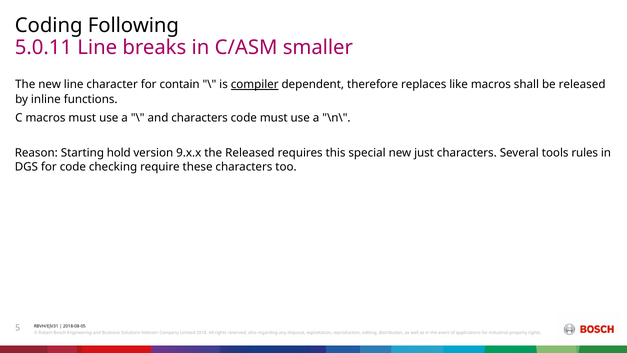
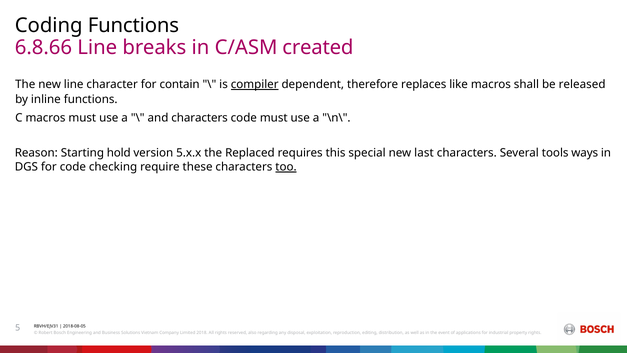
Coding Following: Following -> Functions
5.0.11: 5.0.11 -> 6.8.66
smaller: smaller -> created
9.x.x: 9.x.x -> 5.x.x
the Released: Released -> Replaced
just: just -> last
rules: rules -> ways
too underline: none -> present
